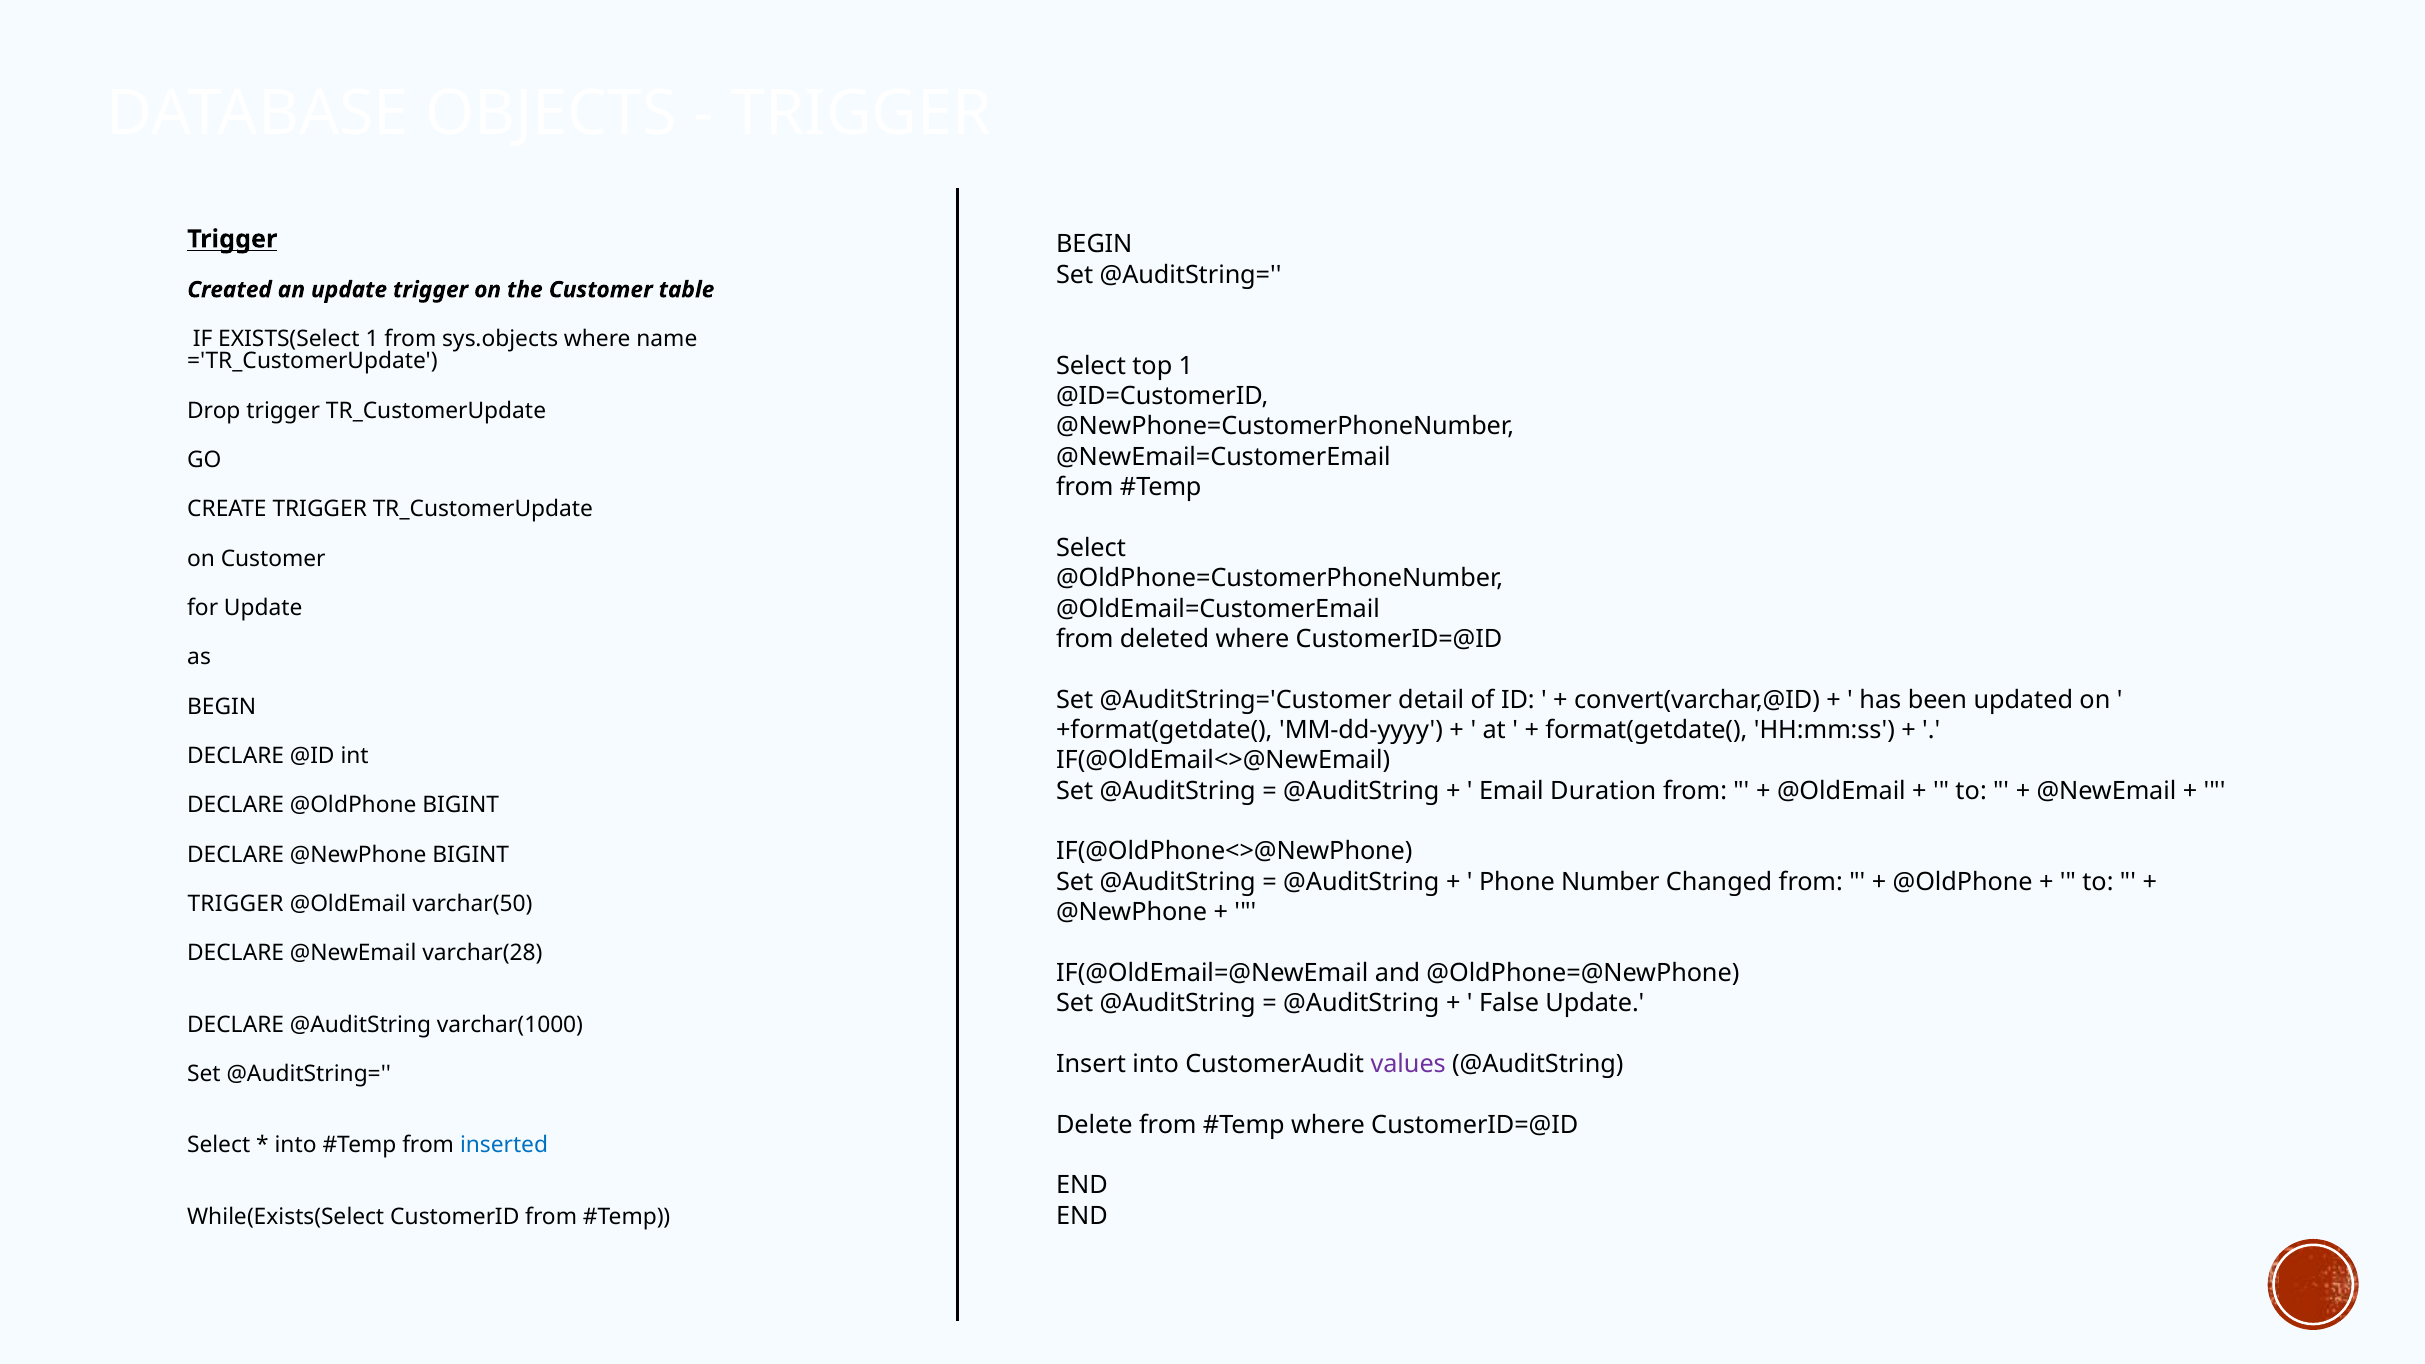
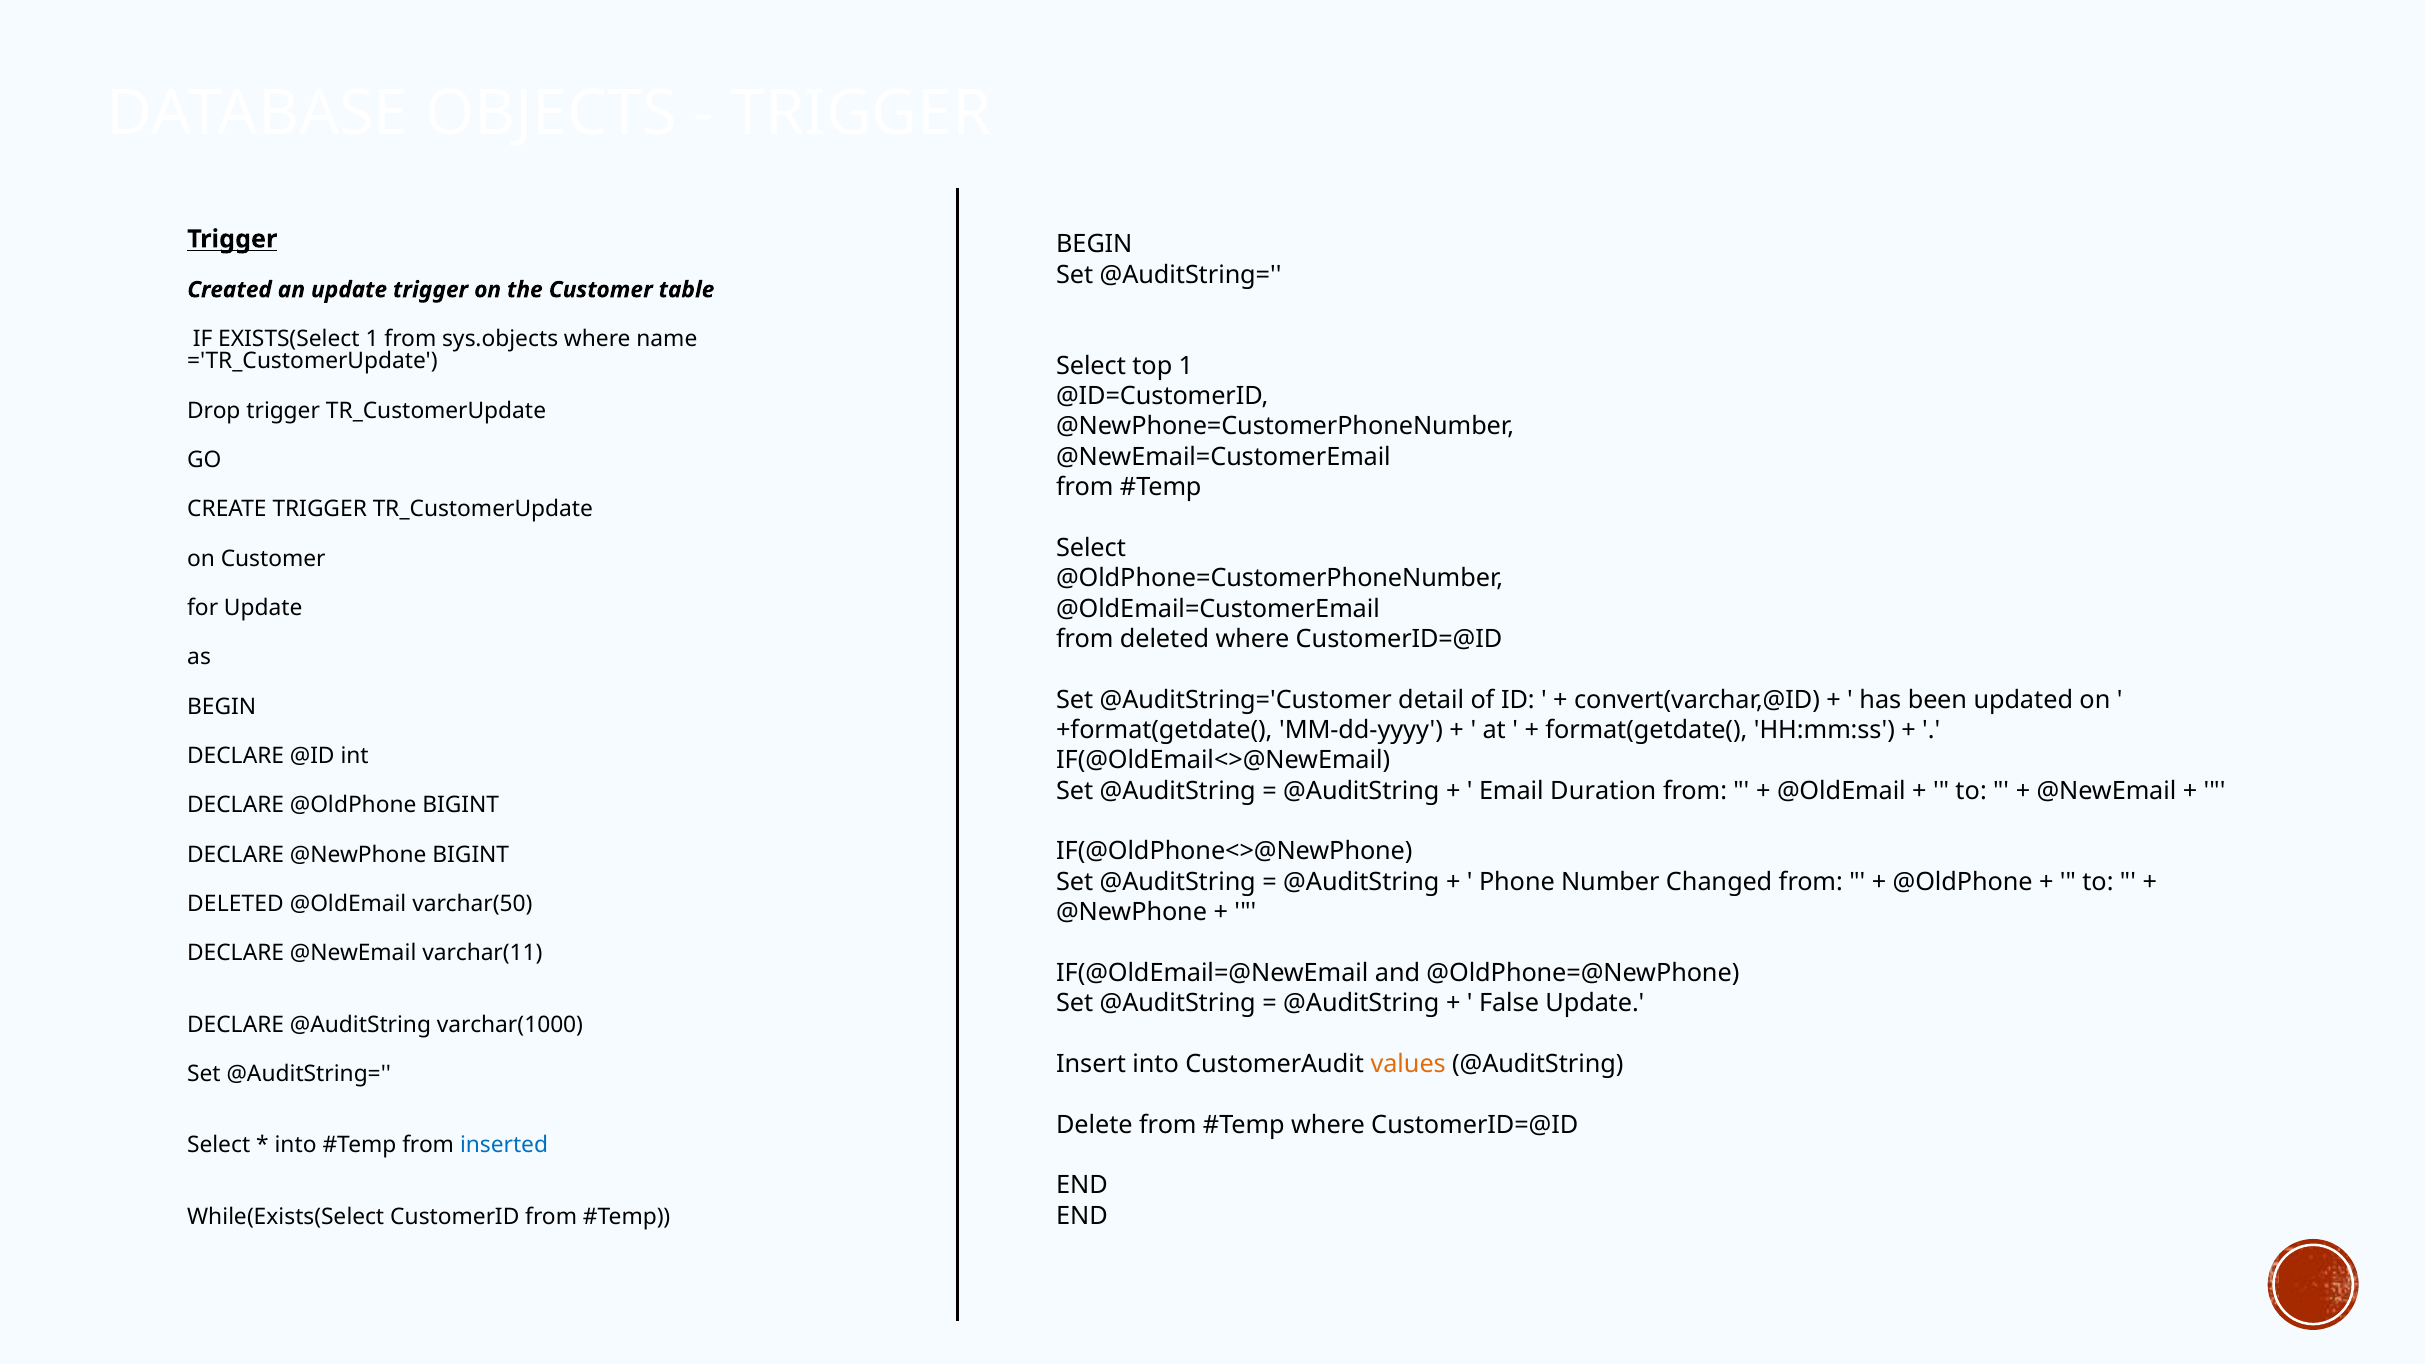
TRIGGER at (235, 904): TRIGGER -> DELETED
varchar(28: varchar(28 -> varchar(11
values colour: purple -> orange
